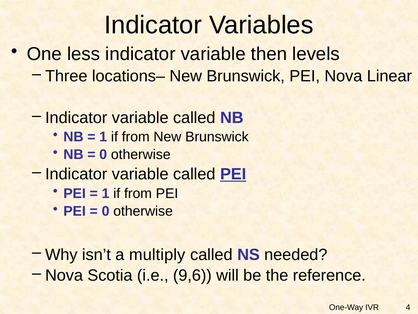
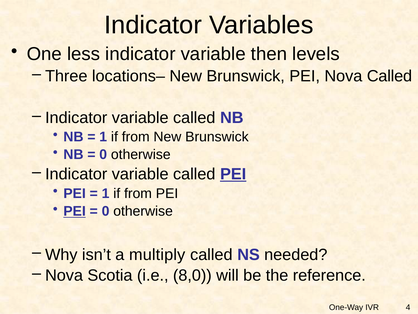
Nova Linear: Linear -> Called
PEI at (75, 211) underline: none -> present
9,6: 9,6 -> 8,0
